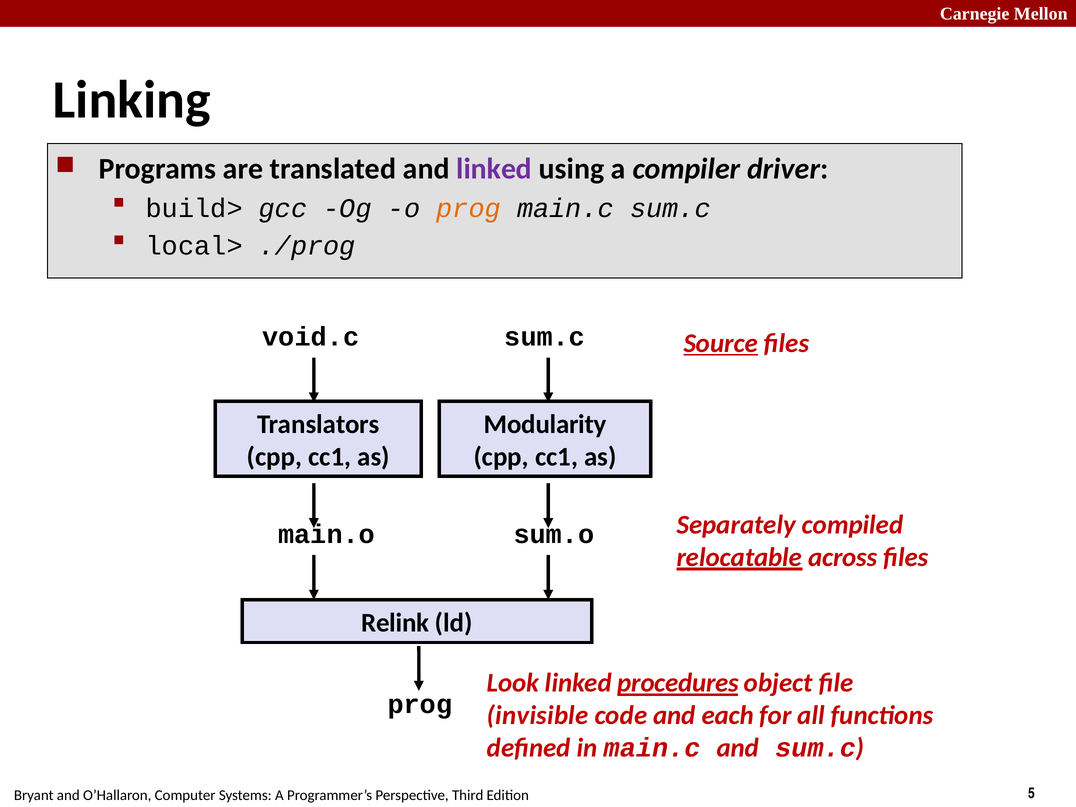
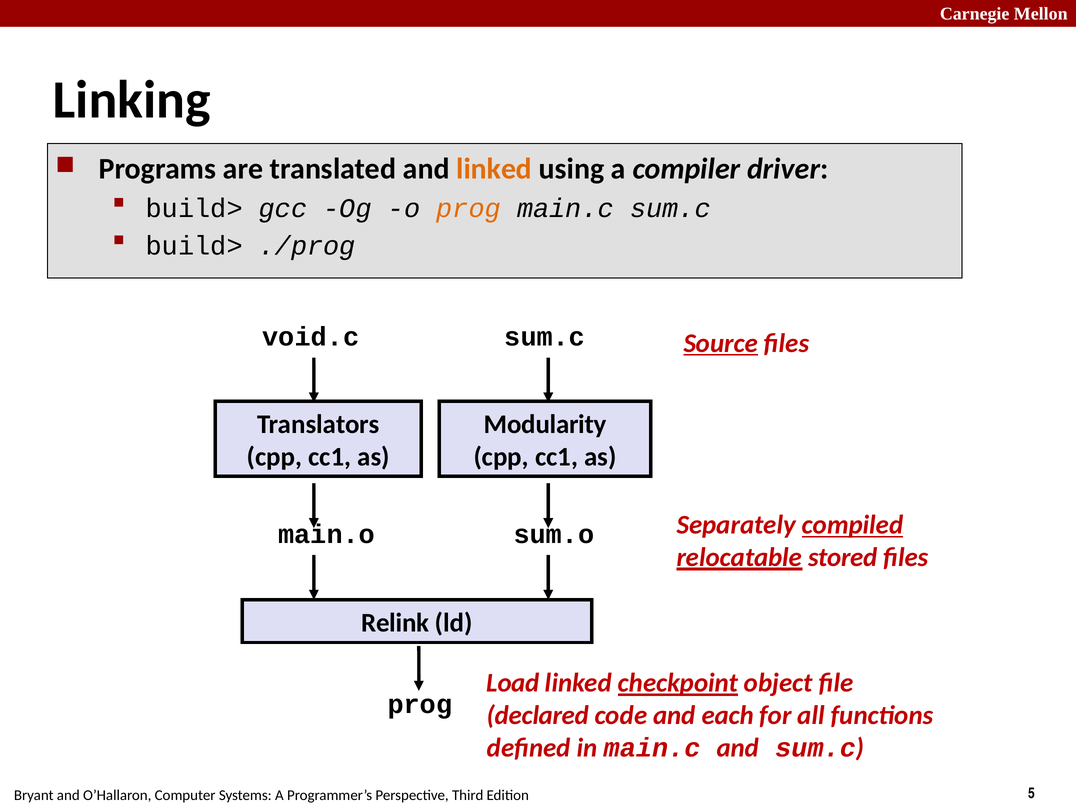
linked at (494, 169) colour: purple -> orange
local> at (194, 246): local> -> build>
compiled underline: none -> present
across: across -> stored
Look: Look -> Load
procedures: procedures -> checkpoint
invisible: invisible -> declared
